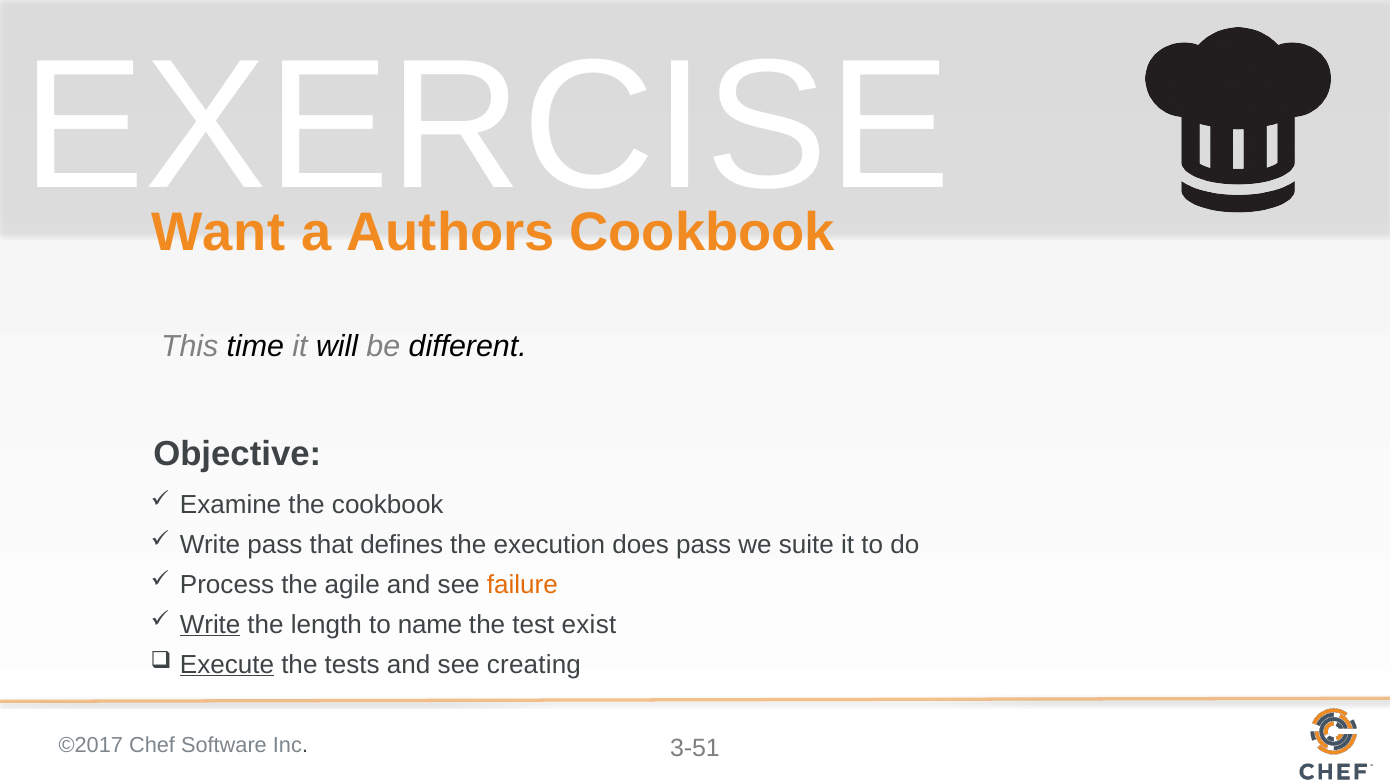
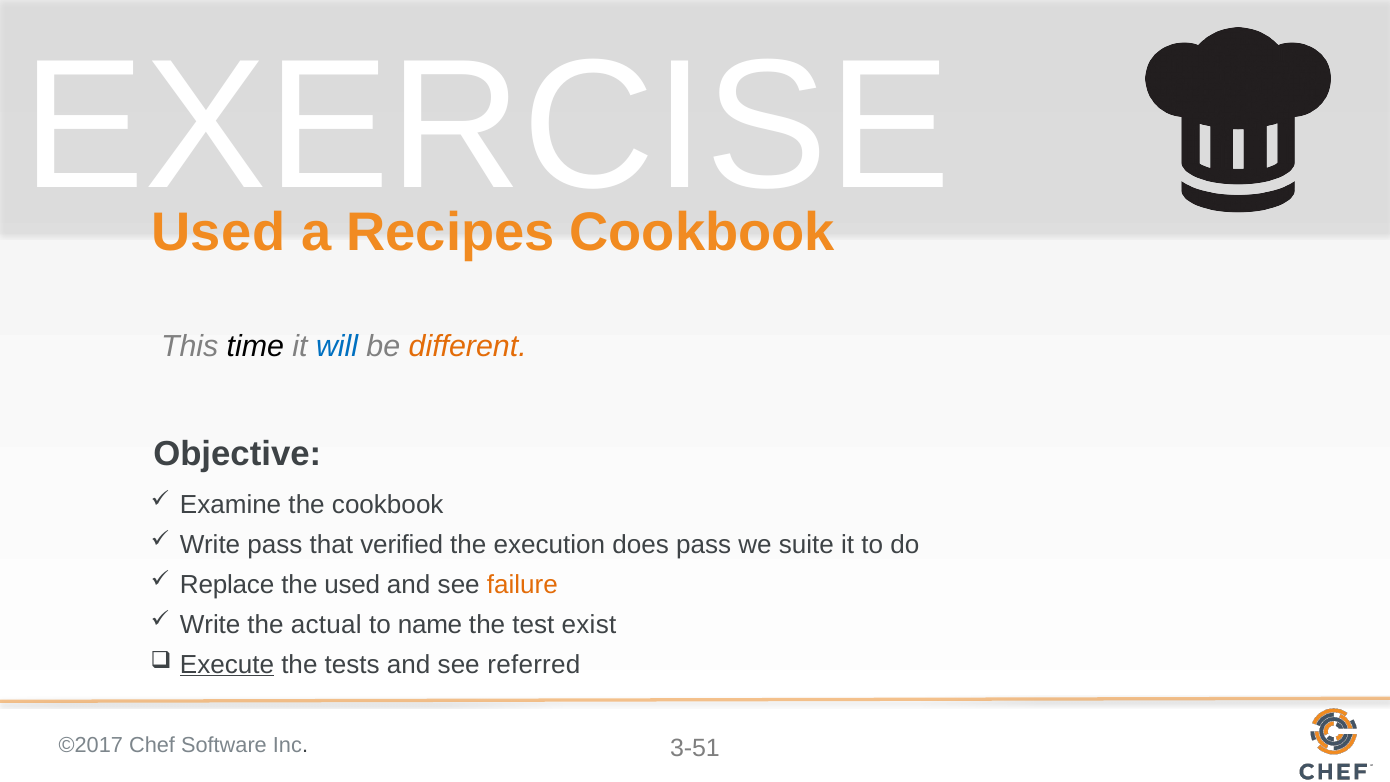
Want at (218, 233): Want -> Used
Authors: Authors -> Recipes
will colour: black -> blue
different colour: black -> orange
defines: defines -> verified
Process: Process -> Replace
the agile: agile -> used
Write at (210, 624) underline: present -> none
length: length -> actual
creating: creating -> referred
